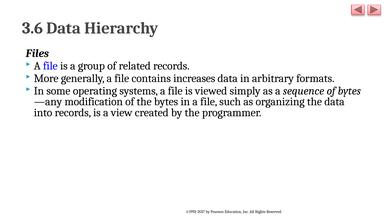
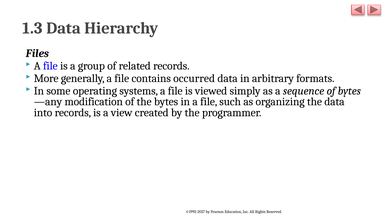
3.6: 3.6 -> 1.3
increases: increases -> occurred
